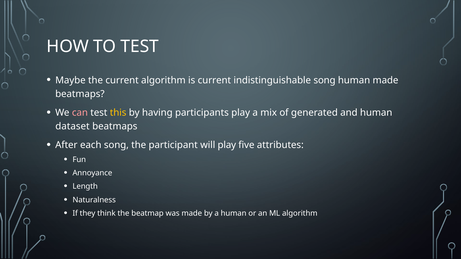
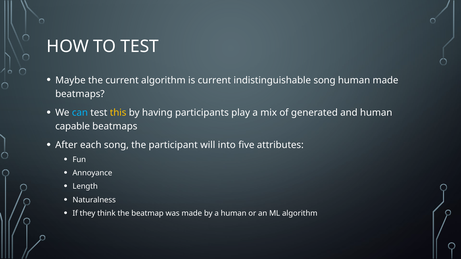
can colour: pink -> light blue
dataset: dataset -> capable
will play: play -> into
